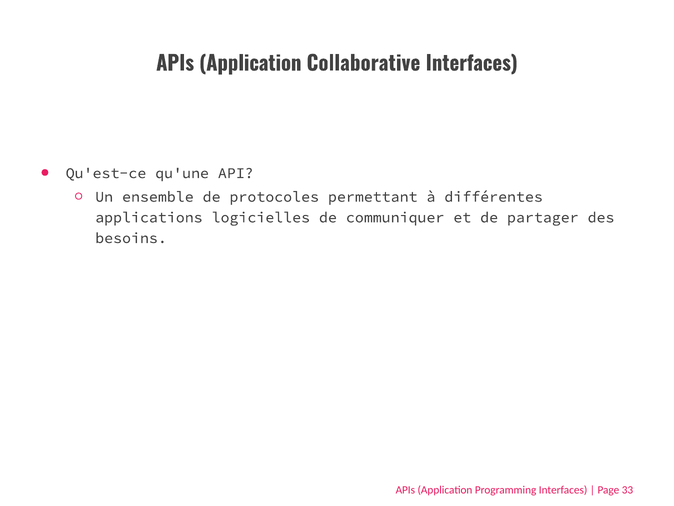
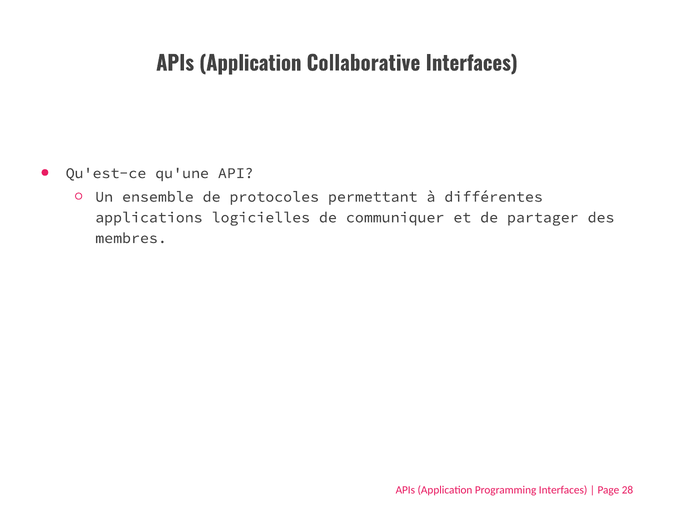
besoins: besoins -> membres
33: 33 -> 28
